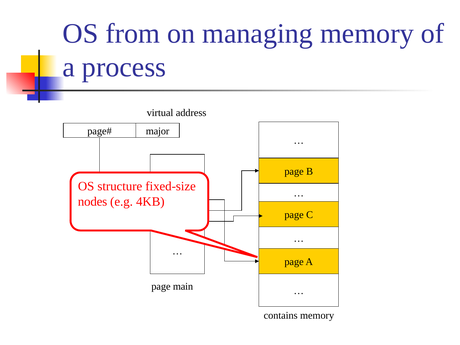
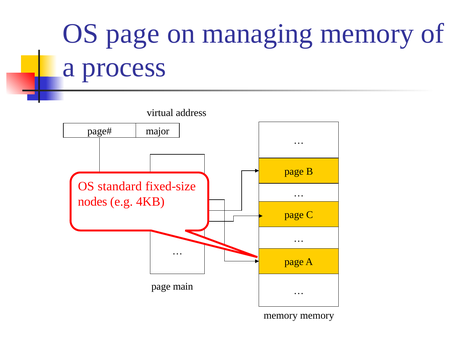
OS from: from -> page
structure: structure -> standard
contains at (281, 316): contains -> memory
